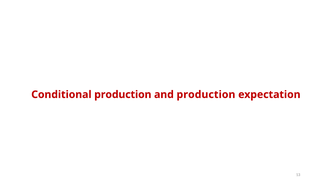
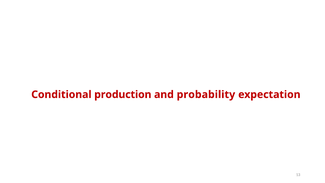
and production: production -> probability
